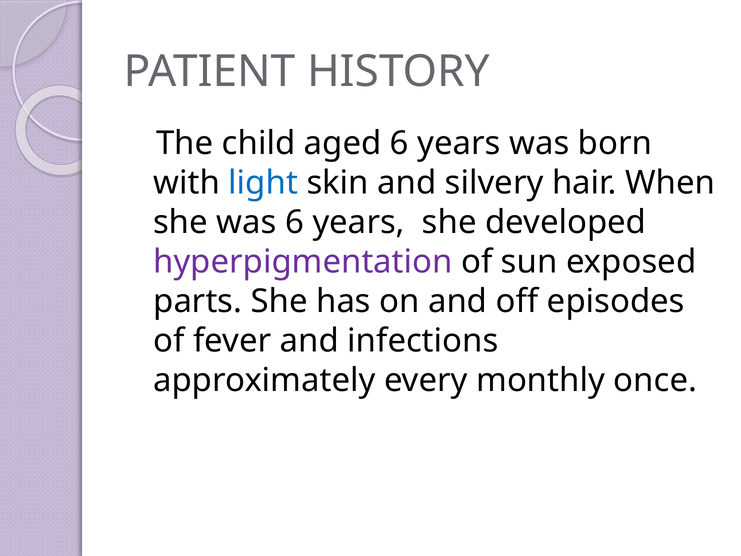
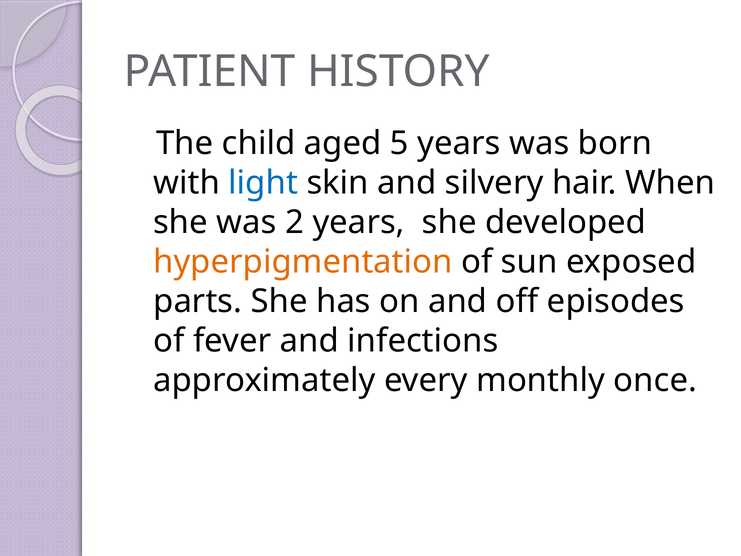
aged 6: 6 -> 5
was 6: 6 -> 2
hyperpigmentation colour: purple -> orange
